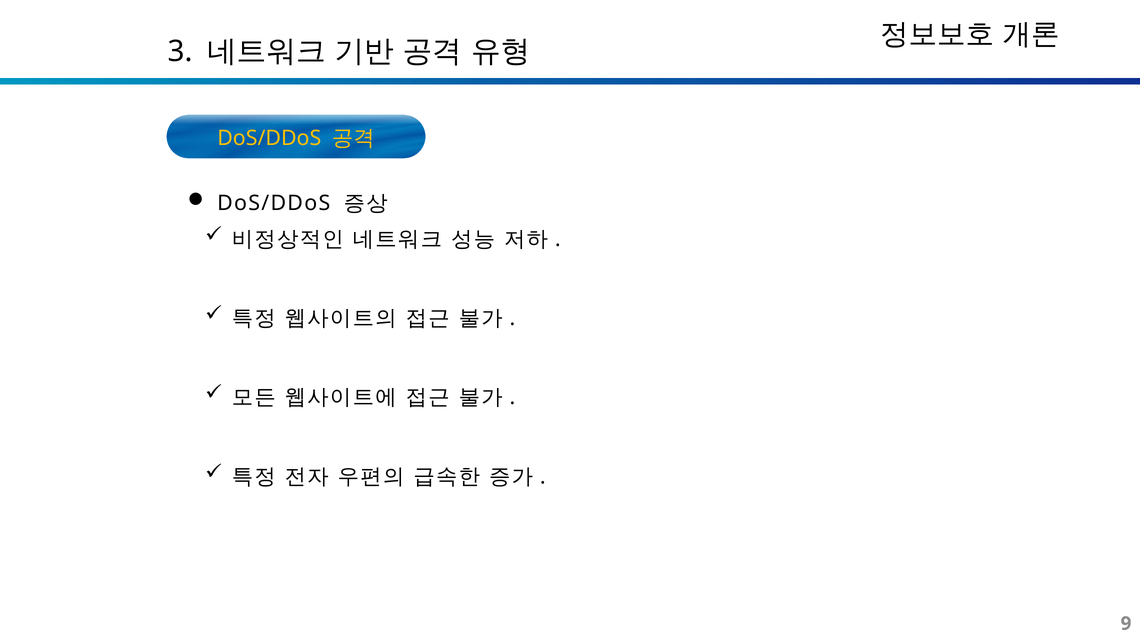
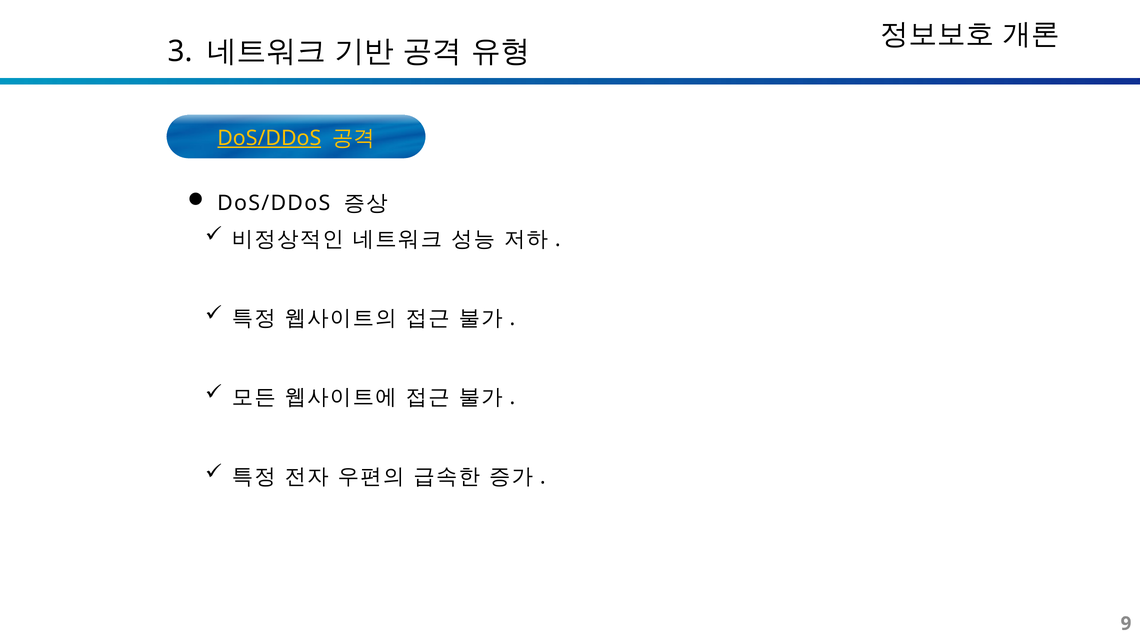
DoS/DDoS at (269, 138) underline: none -> present
